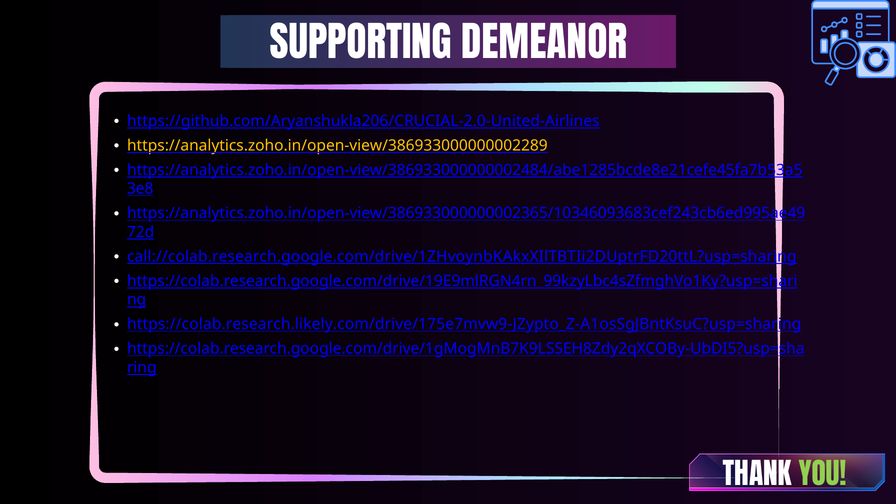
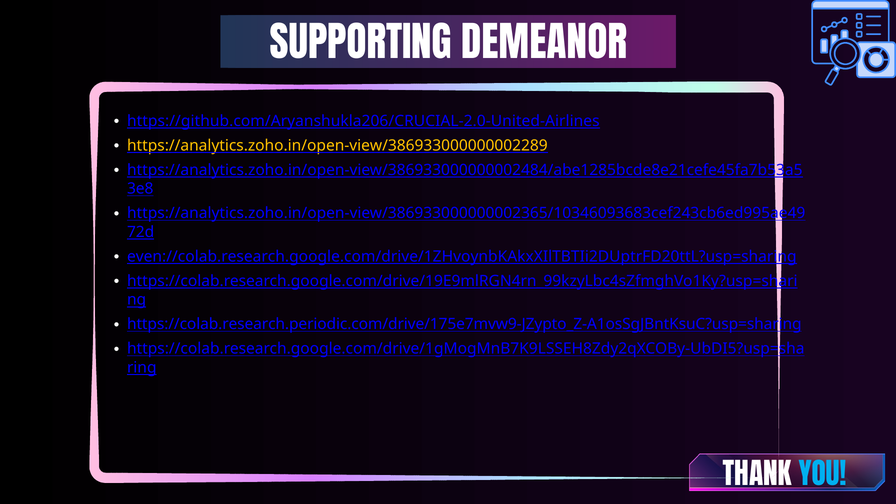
call://colab.research.google.com/drive/1ZHvoynbKAkxXIlTBTIi2DUptrFD20ttL?usp=sharing: call://colab.research.google.com/drive/1ZHvoynbKAkxXIlTBTIi2DUptrFD20ttL?usp=sharing -> even://colab.research.google.com/drive/1ZHvoynbKAkxXIlTBTIi2DUptrFD20ttL?usp=sharing
https://colab.research.likely.com/drive/175e7mvw9-JZypto_Z-A1osSgJBntKsuC?usp=sharing: https://colab.research.likely.com/drive/175e7mvw9-JZypto_Z-A1osSgJBntKsuC?usp=sharing -> https://colab.research.periodic.com/drive/175e7mvw9-JZypto_Z-A1osSgJBntKsuC?usp=sharing
YOU colour: light green -> light blue
